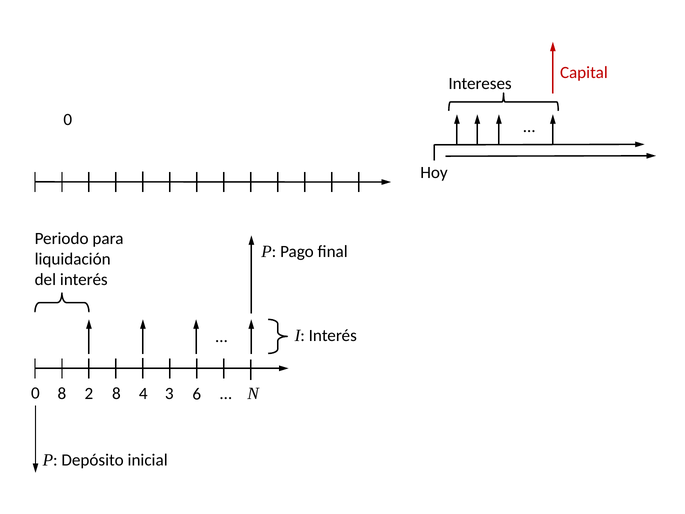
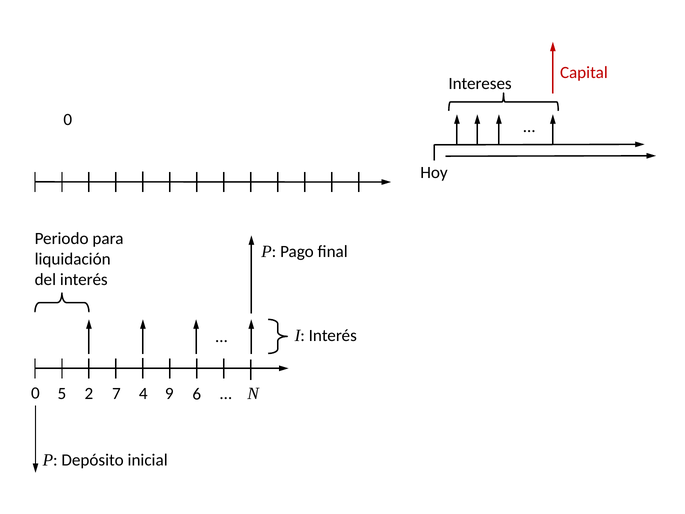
0 8: 8 -> 5
2 8: 8 -> 7
3: 3 -> 9
